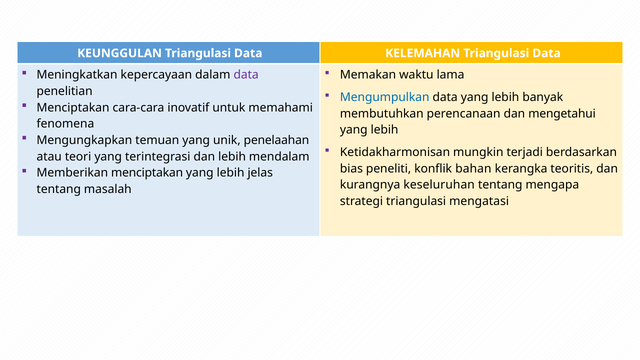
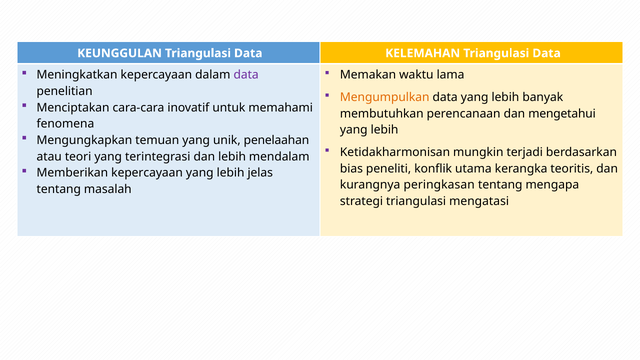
Mengumpulkan colour: blue -> orange
bahan: bahan -> utama
Memberikan menciptakan: menciptakan -> kepercayaan
keseluruhan: keseluruhan -> peringkasan
